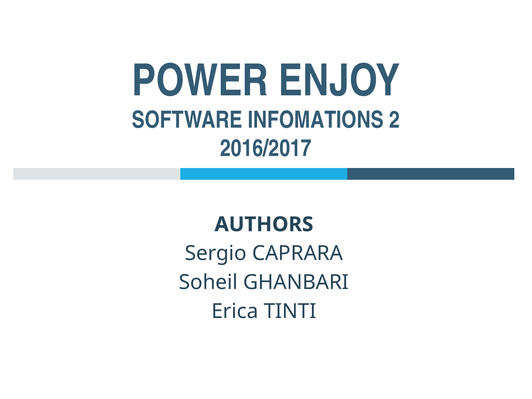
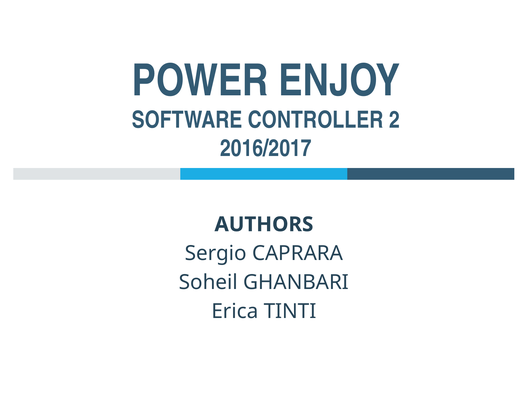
INFOMATIONS: INFOMATIONS -> CONTROLLER
